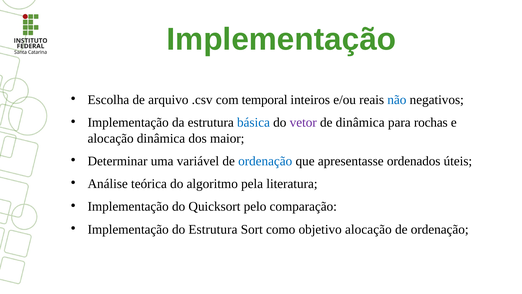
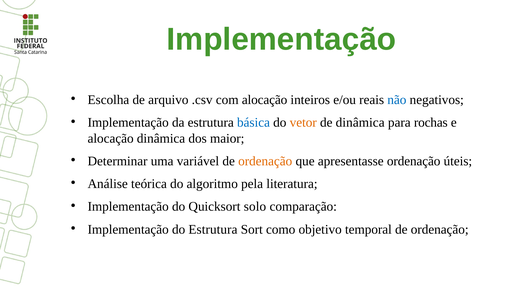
com temporal: temporal -> alocação
vetor colour: purple -> orange
ordenação at (265, 161) colour: blue -> orange
apresentasse ordenados: ordenados -> ordenação
pelo: pelo -> solo
objetivo alocação: alocação -> temporal
